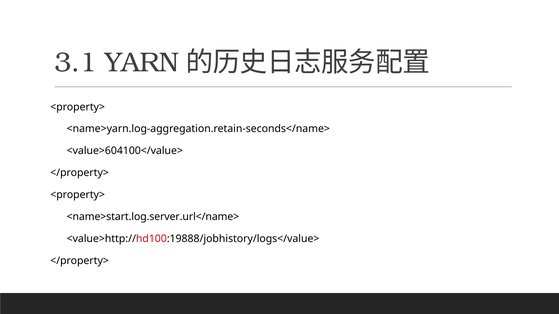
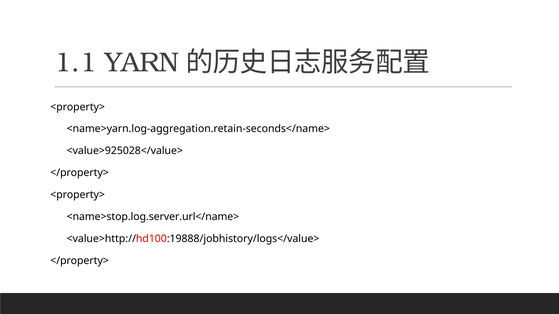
3.1: 3.1 -> 1.1
<value>604100</value>: <value>604100</value> -> <value>925028</value>
<name>start.log.server.url</name>: <name>start.log.server.url</name> -> <name>stop.log.server.url</name>
